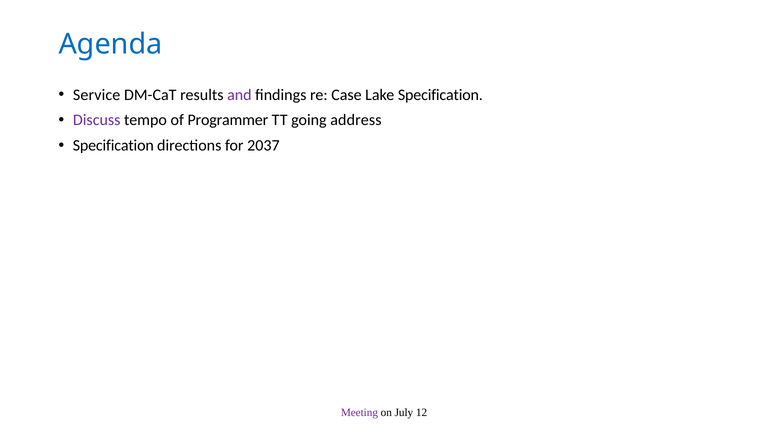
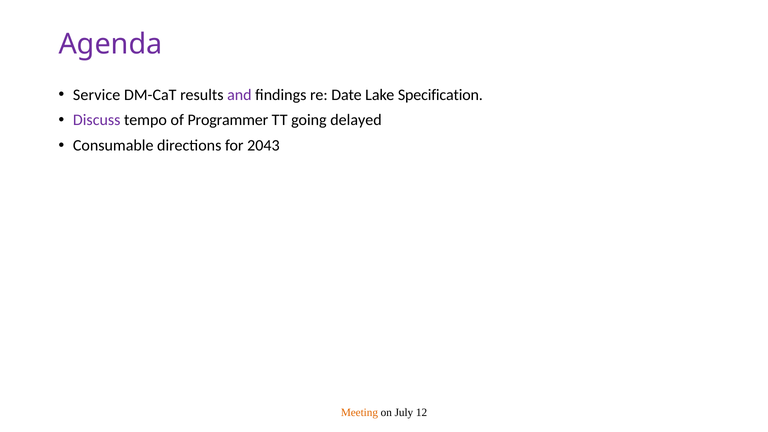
Agenda colour: blue -> purple
Case: Case -> Date
address: address -> delayed
Specification at (113, 145): Specification -> Consumable
2037: 2037 -> 2043
Meeting colour: purple -> orange
